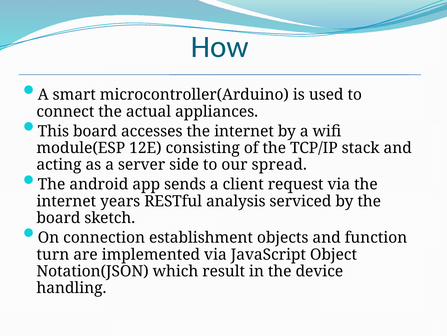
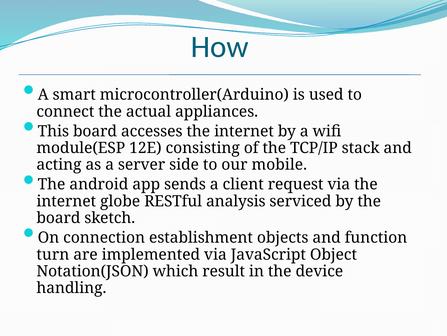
spread: spread -> mobile
years: years -> globe
